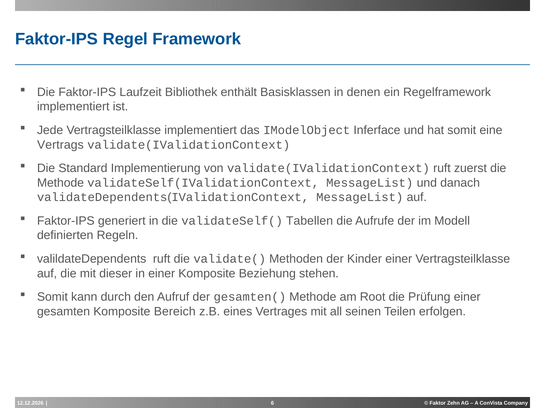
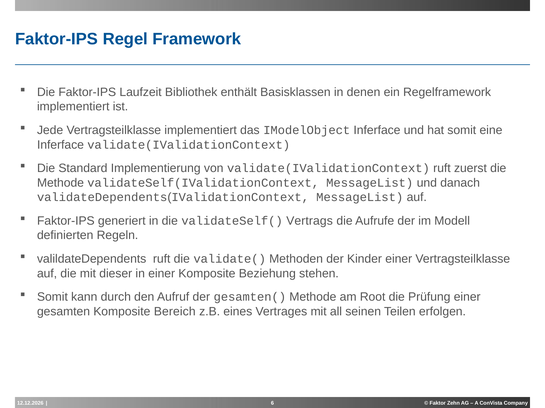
Vertrags at (60, 145): Vertrags -> Inferface
Tabellen: Tabellen -> Vertrags
